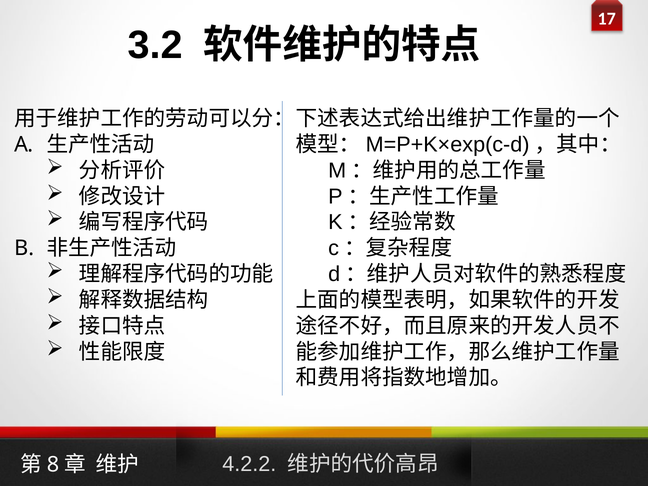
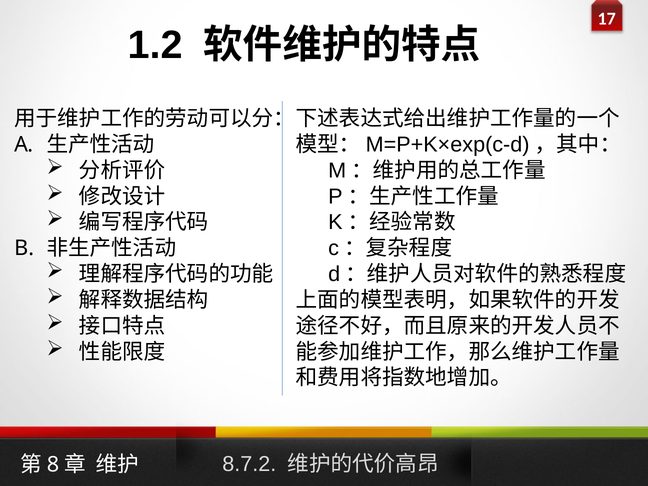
3.2: 3.2 -> 1.2
4.2.2: 4.2.2 -> 8.7.2
